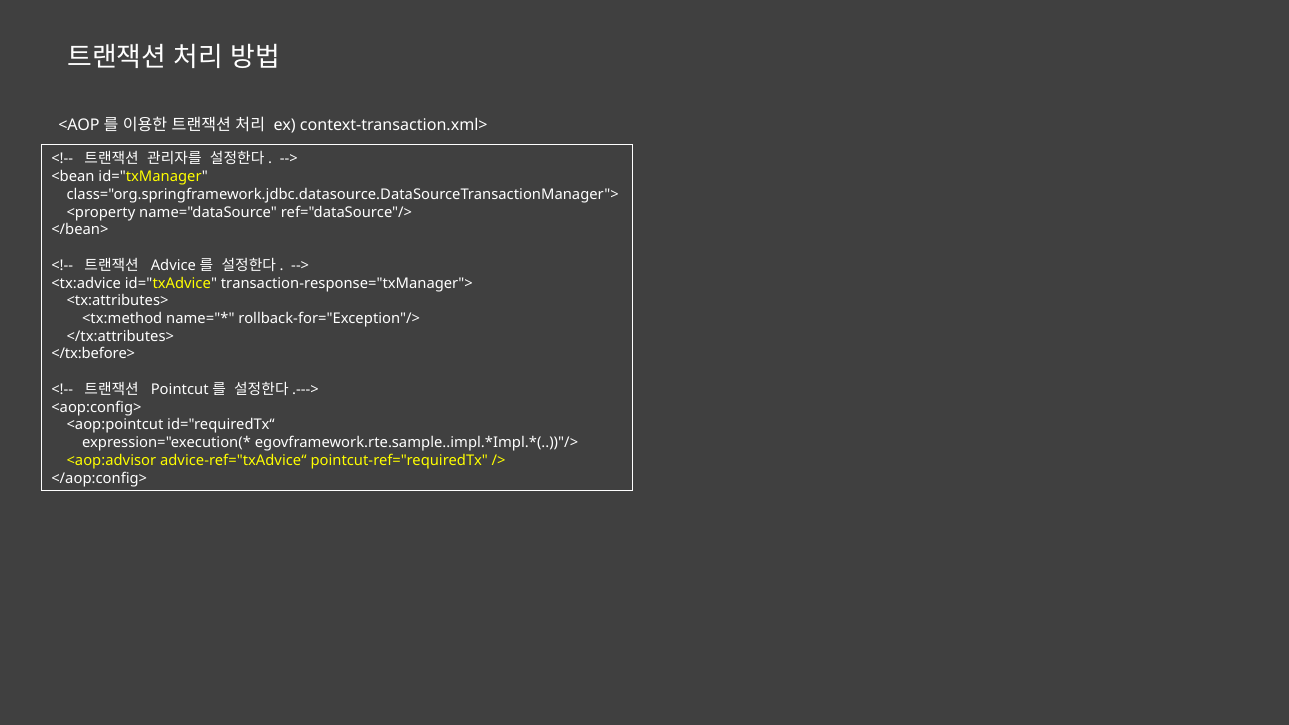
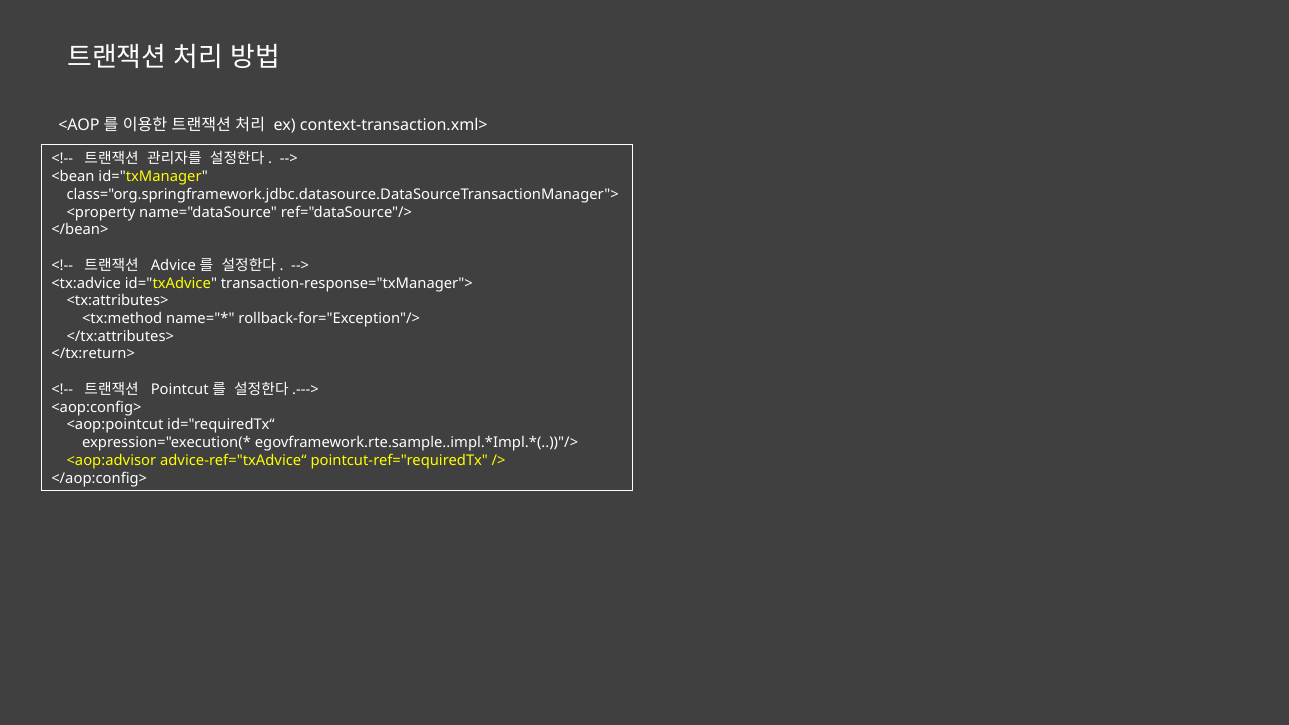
</tx:before>: </tx:before> -> </tx:return>
